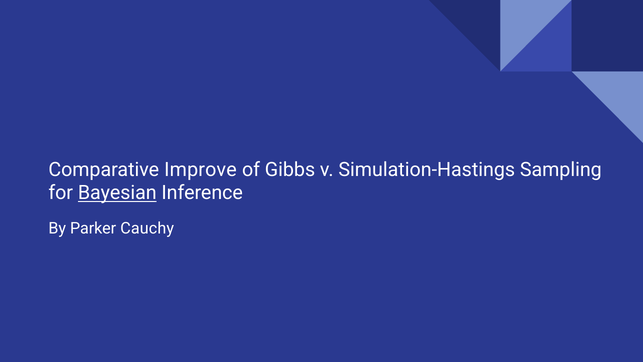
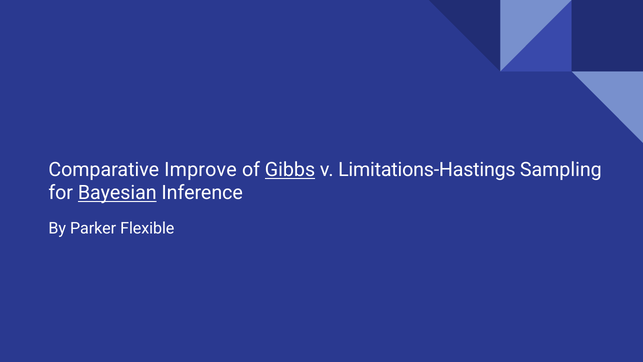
Gibbs underline: none -> present
Simulation-Hastings: Simulation-Hastings -> Limitations-Hastings
Cauchy: Cauchy -> Flexible
